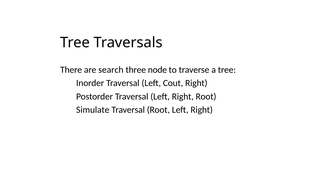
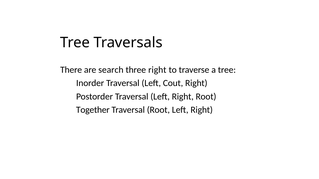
three node: node -> right
Simulate: Simulate -> Together
